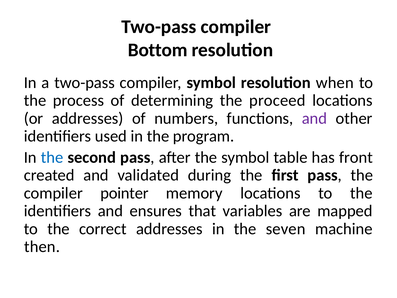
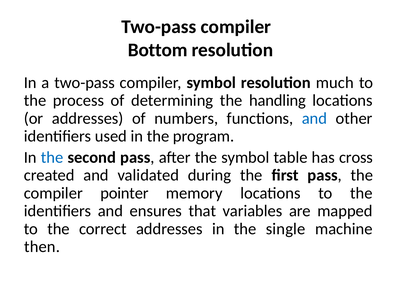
when: when -> much
proceed: proceed -> handling
and at (314, 118) colour: purple -> blue
front: front -> cross
seven: seven -> single
